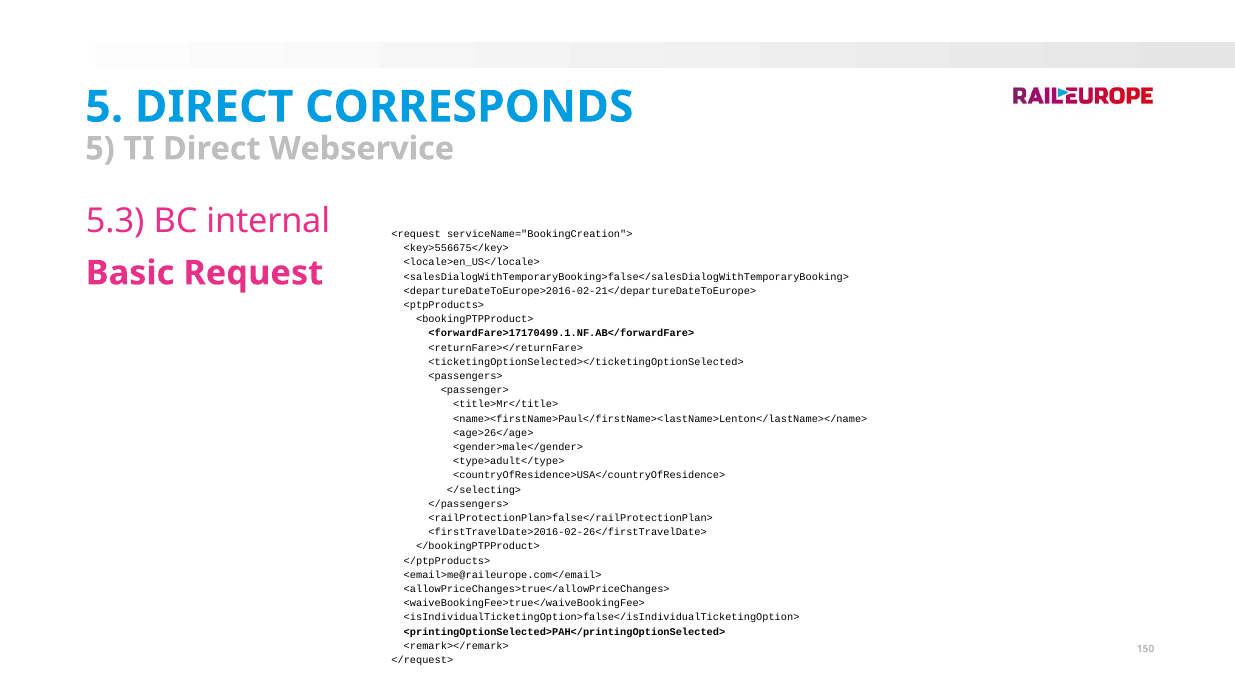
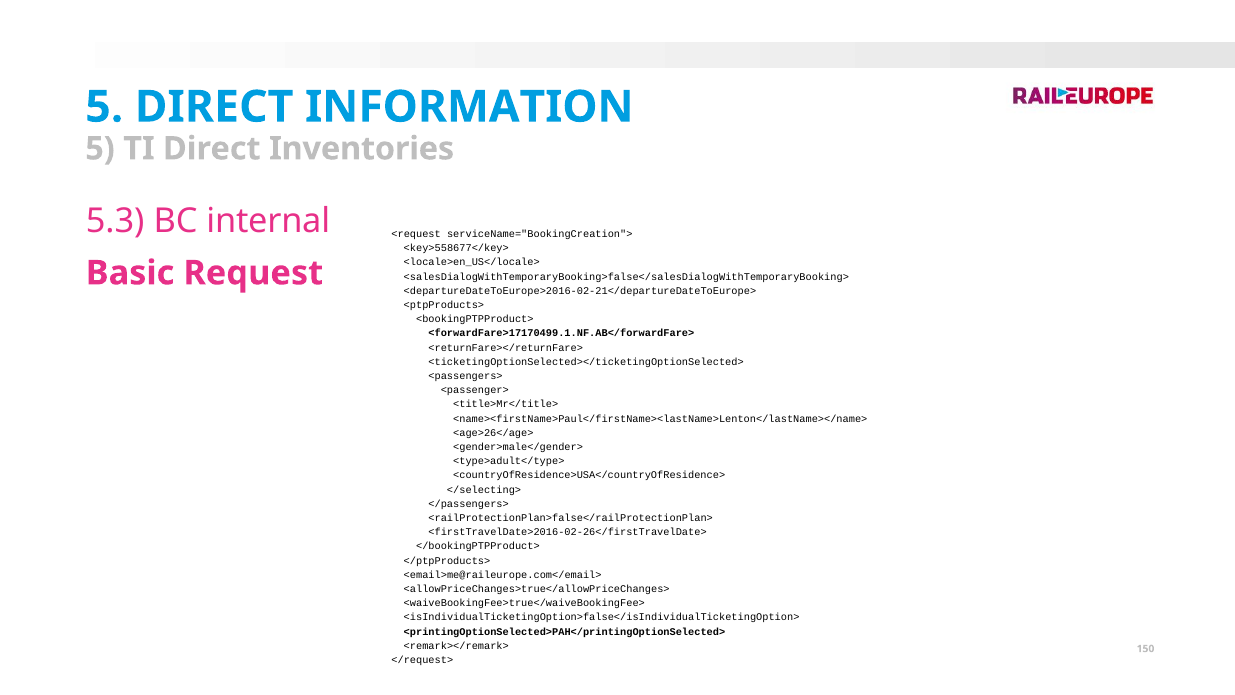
CORRESPONDS: CORRESPONDS -> INFORMATION
Webservice: Webservice -> Inventories
<key>556675</key>: <key>556675</key> -> <key>558677</key>
